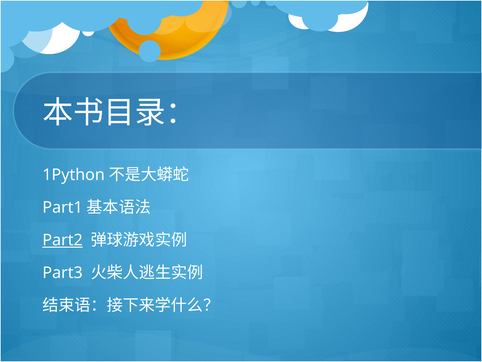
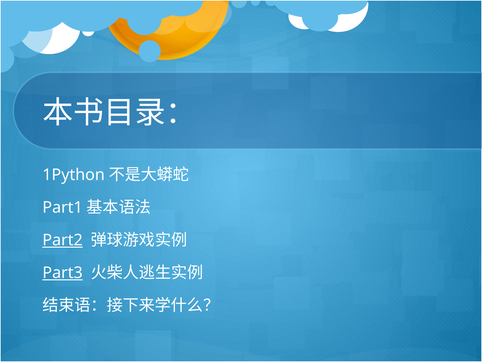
Part3 underline: none -> present
